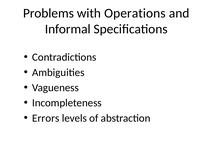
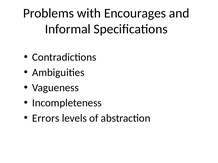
Operations: Operations -> Encourages
